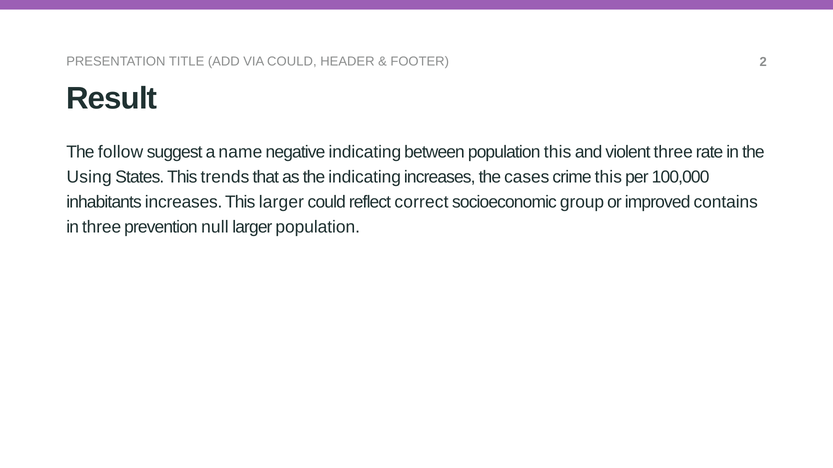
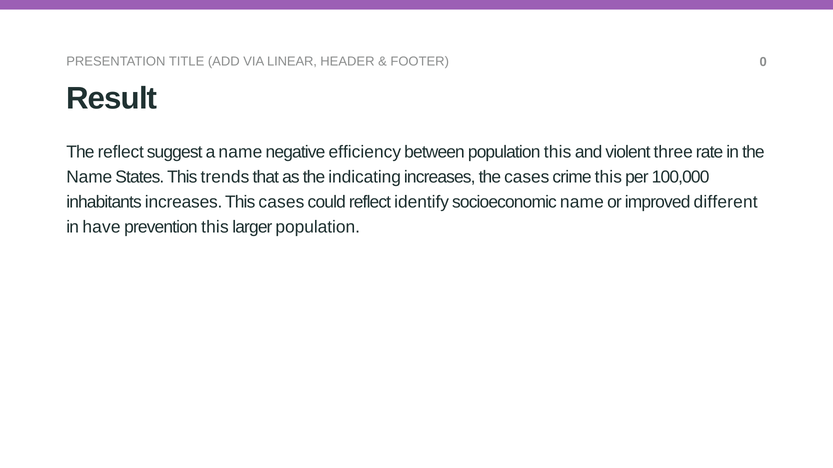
VIA COULD: COULD -> LINEAR
2: 2 -> 0
The follow: follow -> reflect
negative indicating: indicating -> efficiency
Using at (89, 177): Using -> Name
This larger: larger -> cases
correct: correct -> identify
socioeconomic group: group -> name
contains: contains -> different
in three: three -> have
prevention null: null -> this
